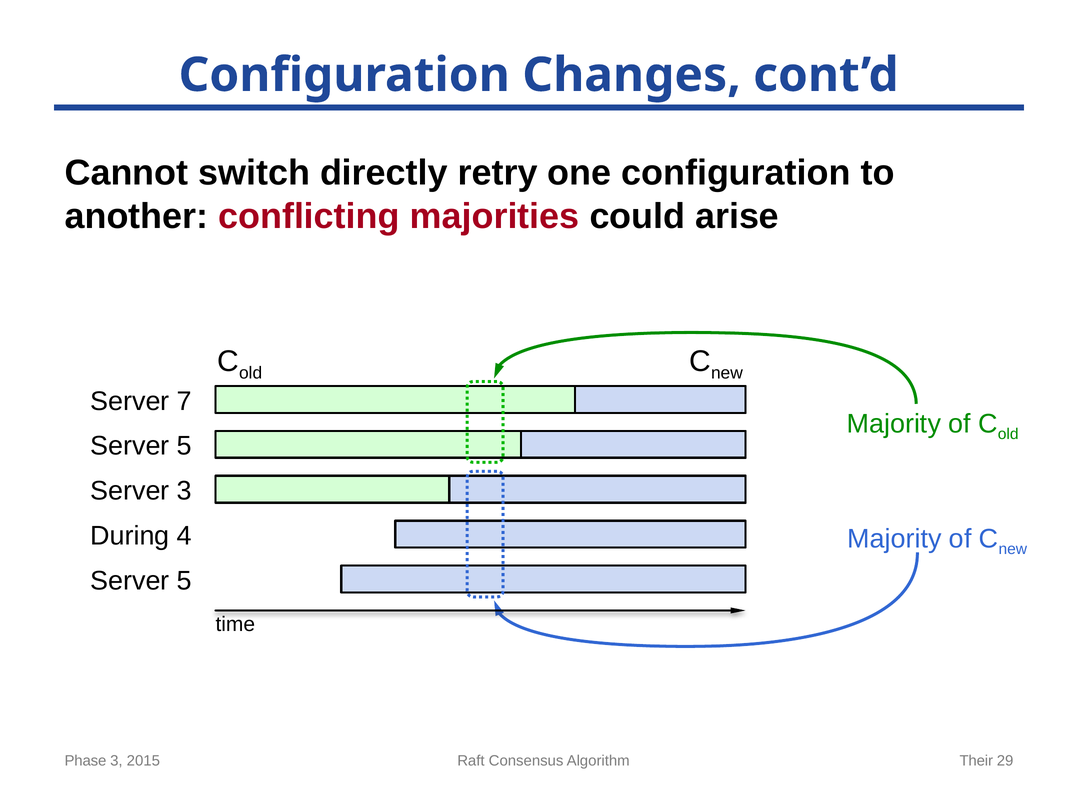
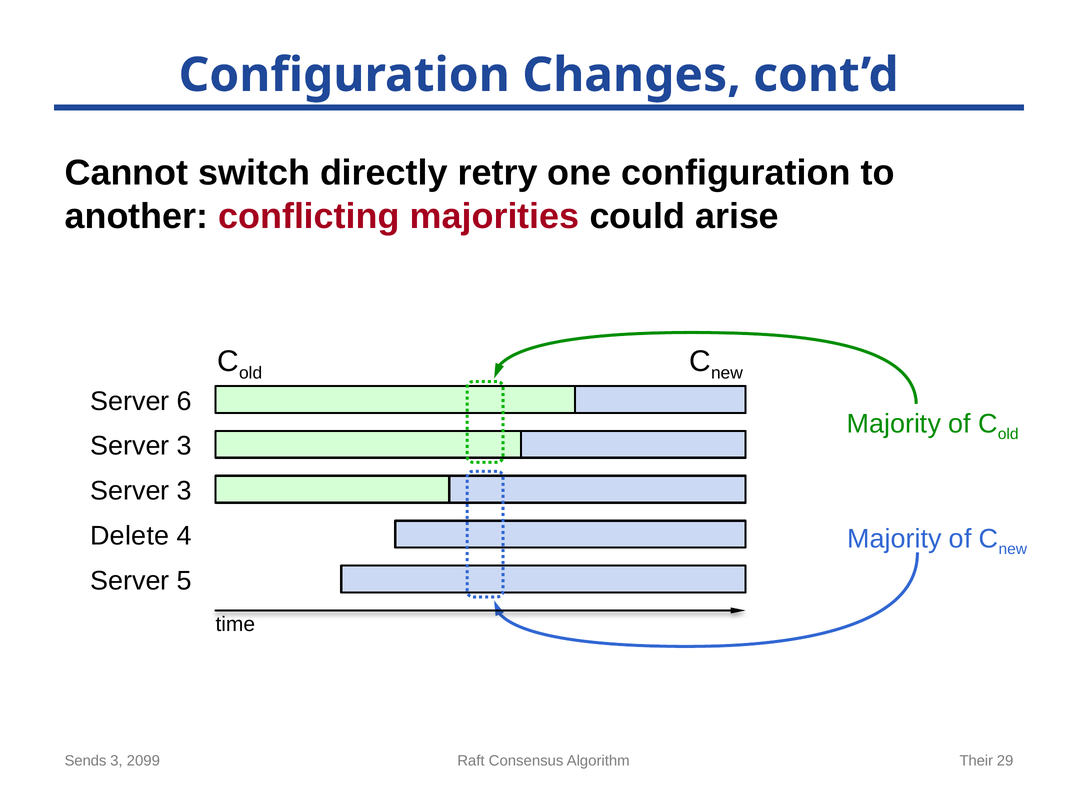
7: 7 -> 6
5 at (184, 446): 5 -> 3
During: During -> Delete
Phase: Phase -> Sends
2015: 2015 -> 2099
